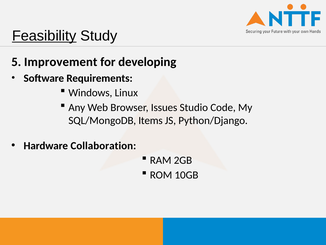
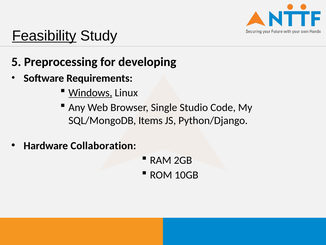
Improvement: Improvement -> Preprocessing
Windows underline: none -> present
Issues: Issues -> Single
